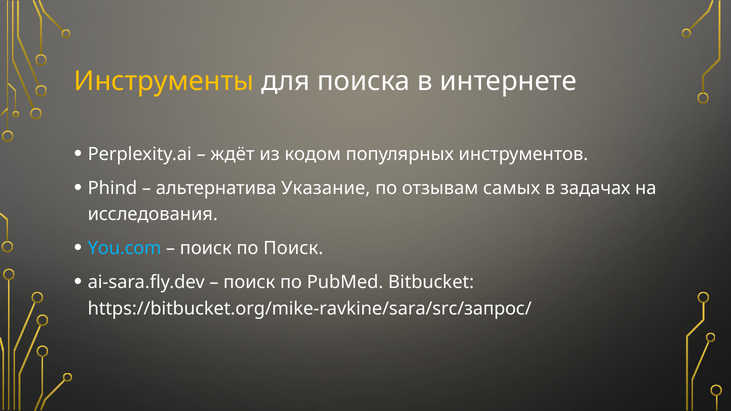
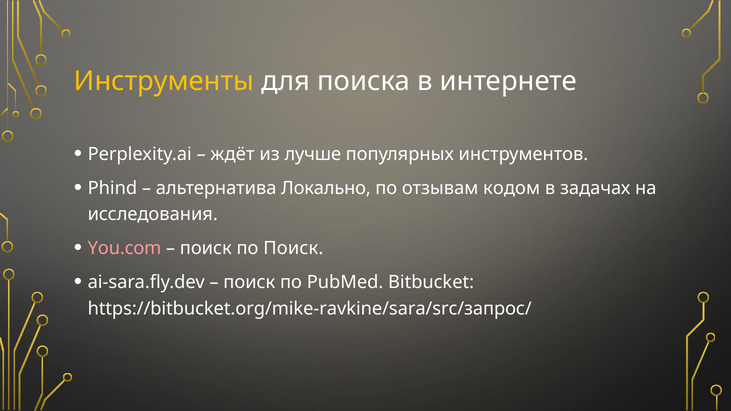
кодом: кодом -> лучше
Указание: Указание -> Локально
самых: самых -> кодом
You.com colour: light blue -> pink
